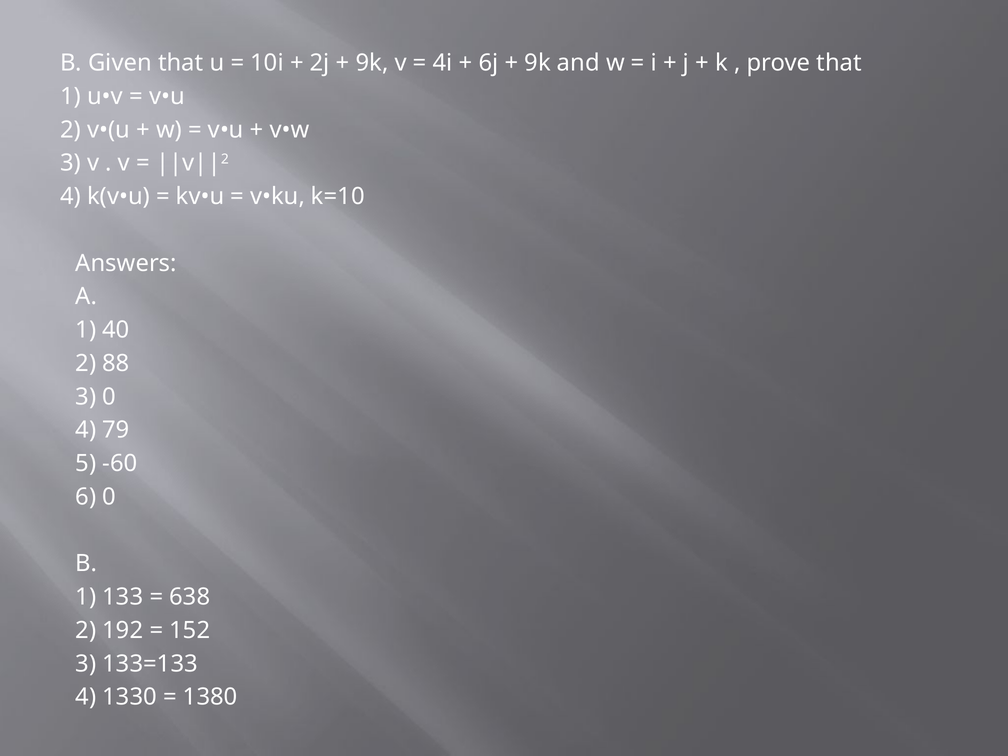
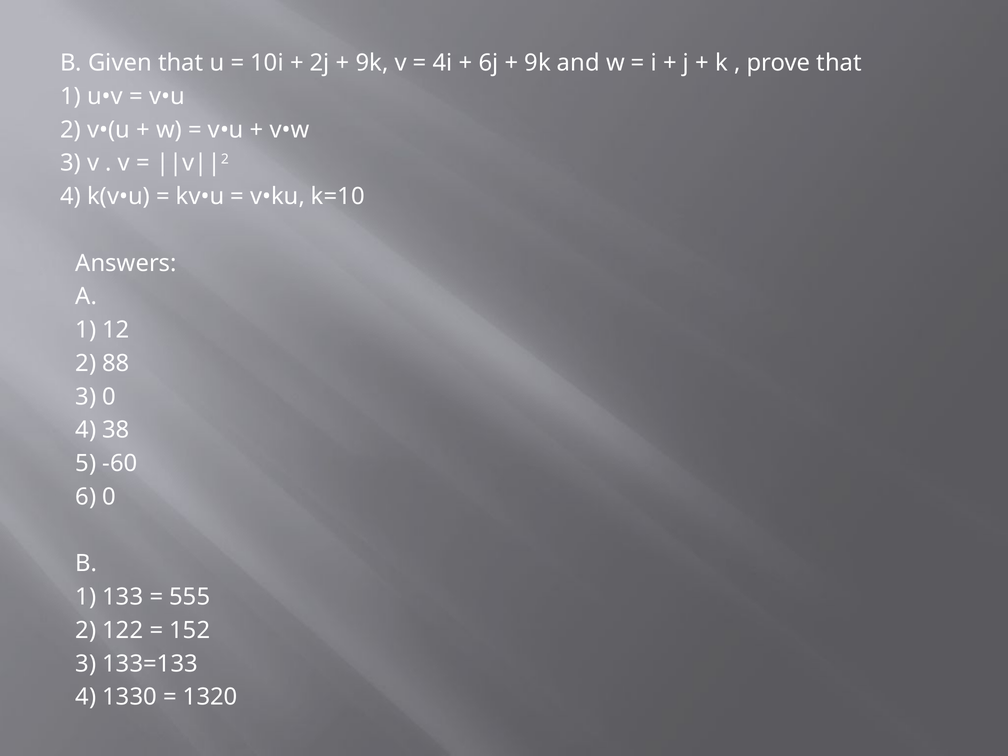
40: 40 -> 12
79: 79 -> 38
638: 638 -> 555
192: 192 -> 122
1380: 1380 -> 1320
